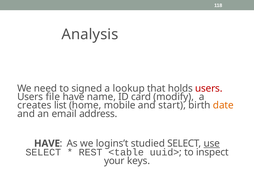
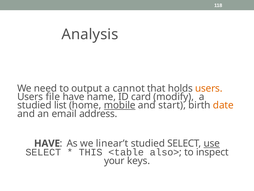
signed: signed -> output
lookup: lookup -> cannot
users at (209, 88) colour: red -> orange
creates at (34, 105): creates -> studied
mobile underline: none -> present
logins’t: logins’t -> linear’t
REST: REST -> THIS
uuid>: uuid> -> also>
